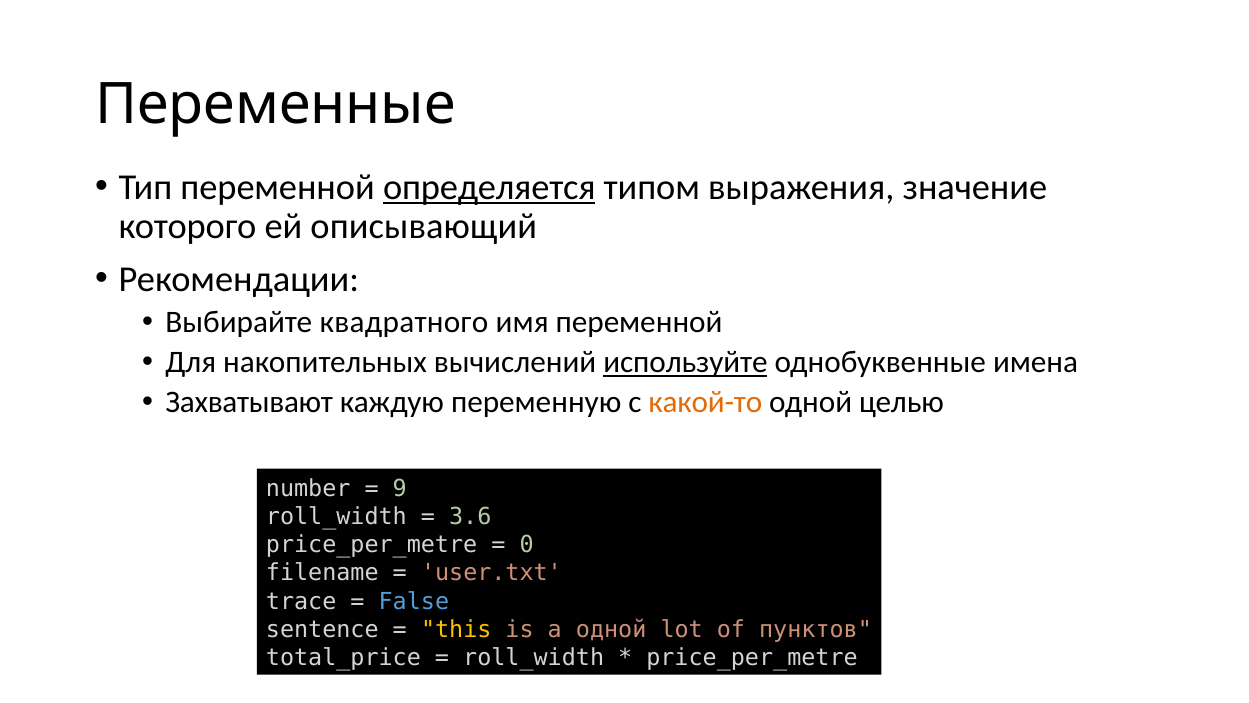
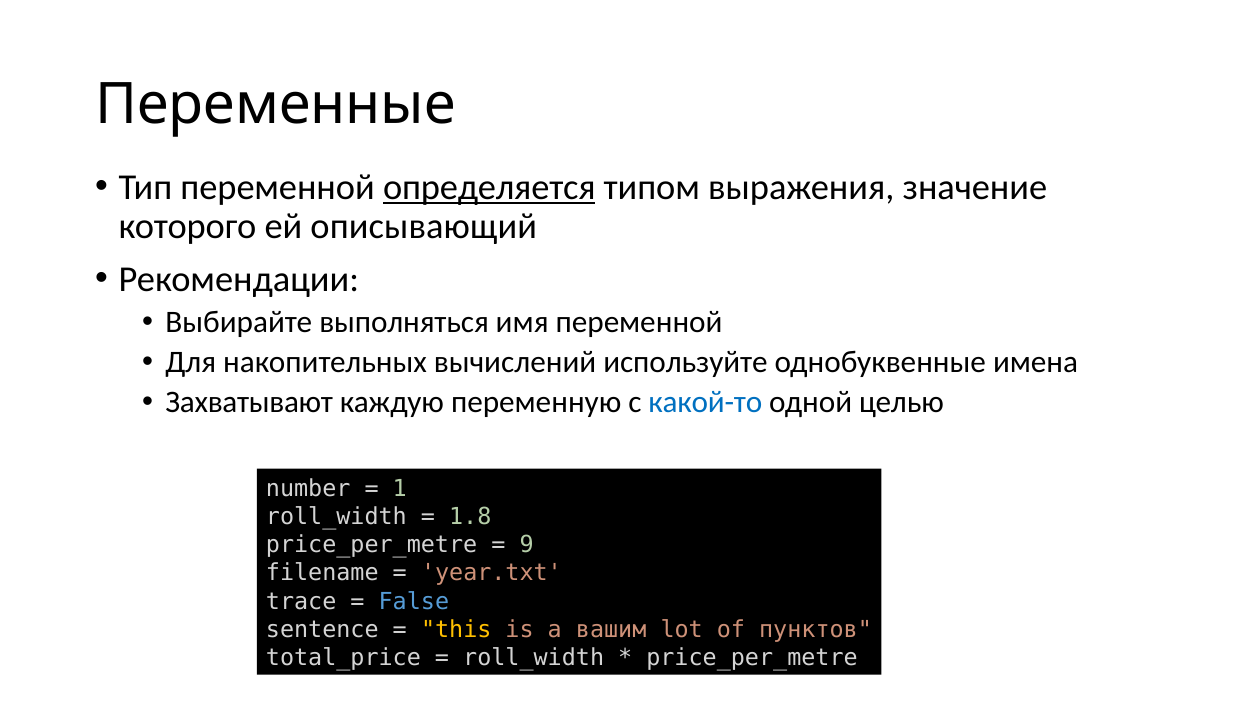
квадратного: квадратного -> выполняться
используйте underline: present -> none
какой-то colour: orange -> blue
9: 9 -> 1
3.6: 3.6 -> 1.8
0: 0 -> 9
user.txt: user.txt -> year.txt
a одной: одной -> вашим
